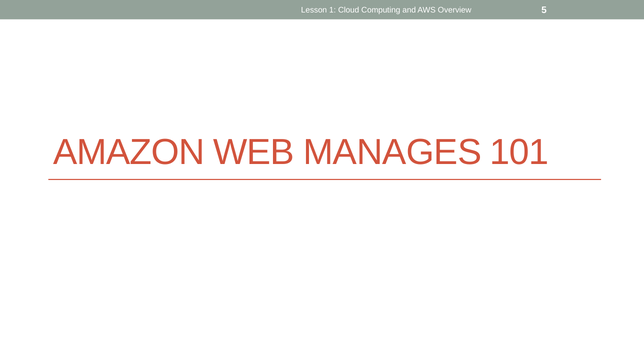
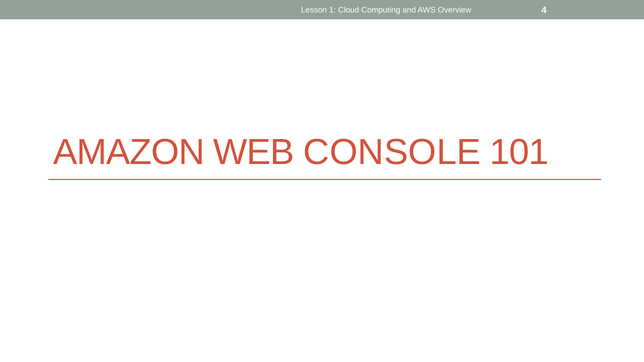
5: 5 -> 4
MANAGES: MANAGES -> CONSOLE
